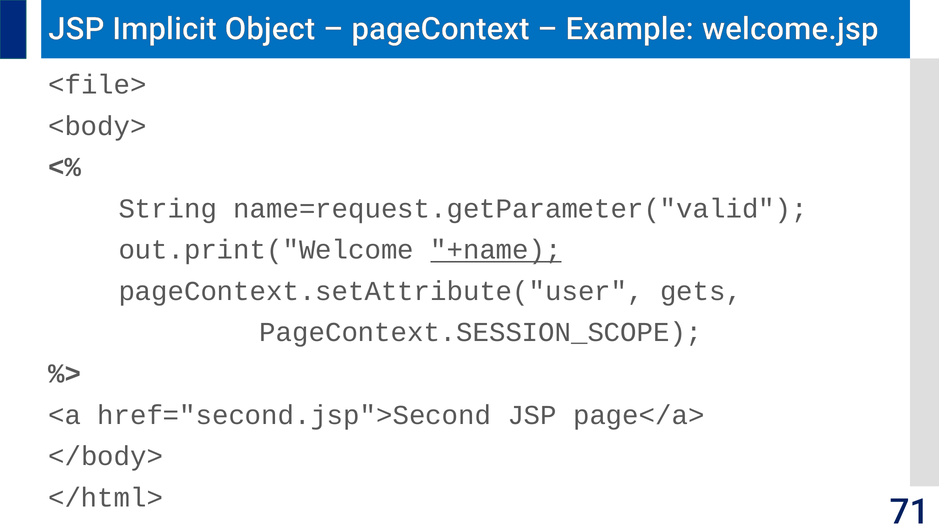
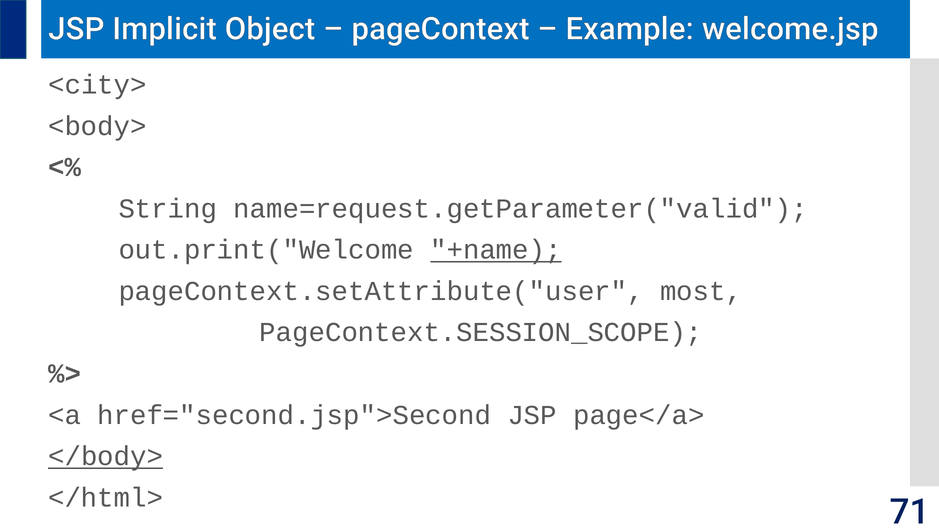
<file>: <file> -> <city>
gets: gets -> most
</body> underline: none -> present
